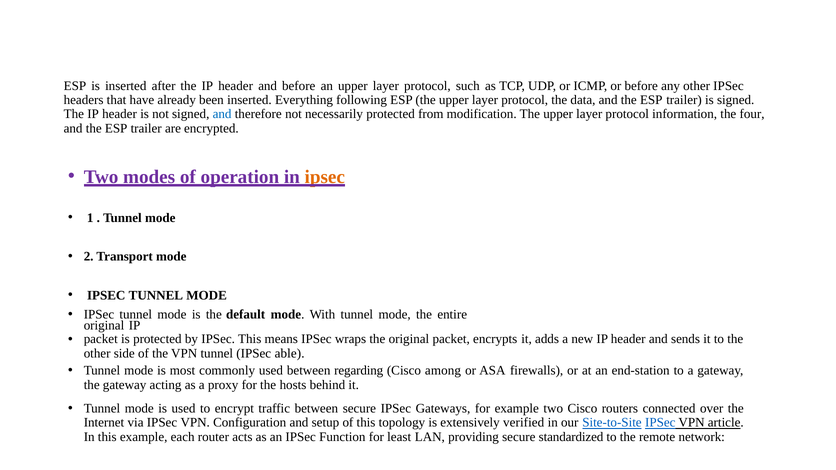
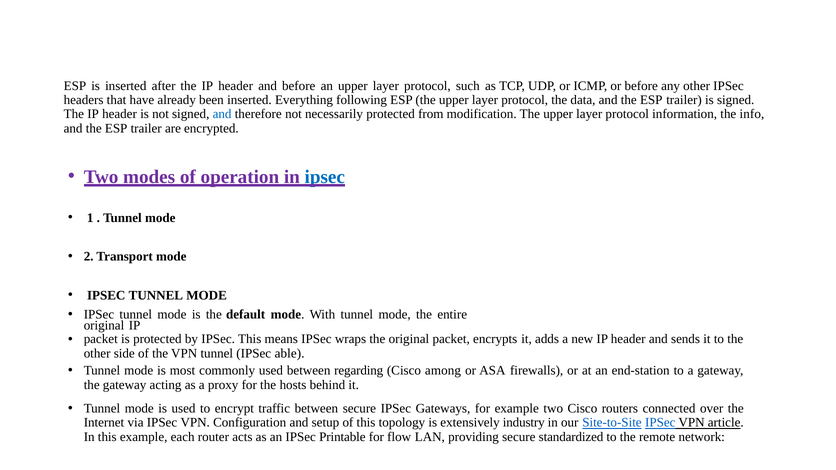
four: four -> info
ipsec at (325, 177) colour: orange -> blue
verified: verified -> industry
Function: Function -> Printable
least: least -> flow
